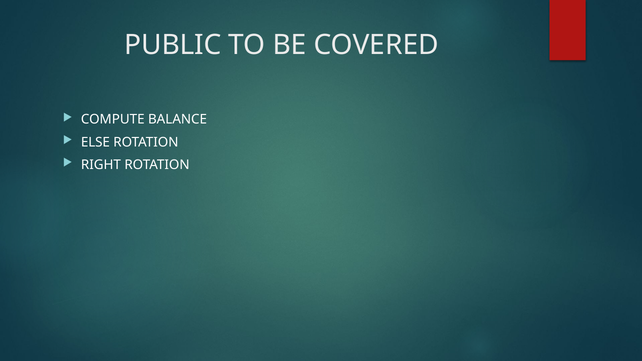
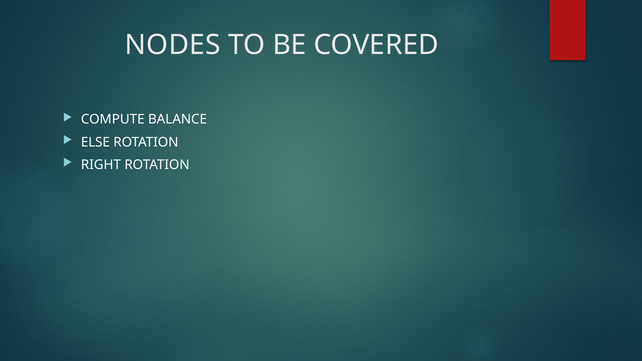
PUBLIC: PUBLIC -> NODES
